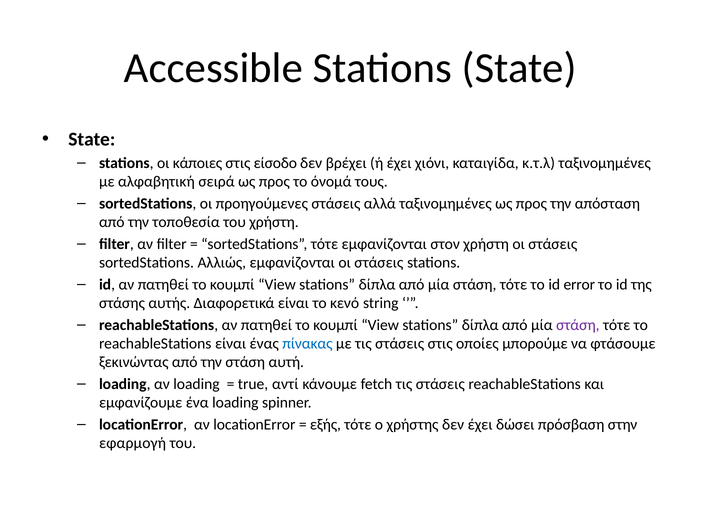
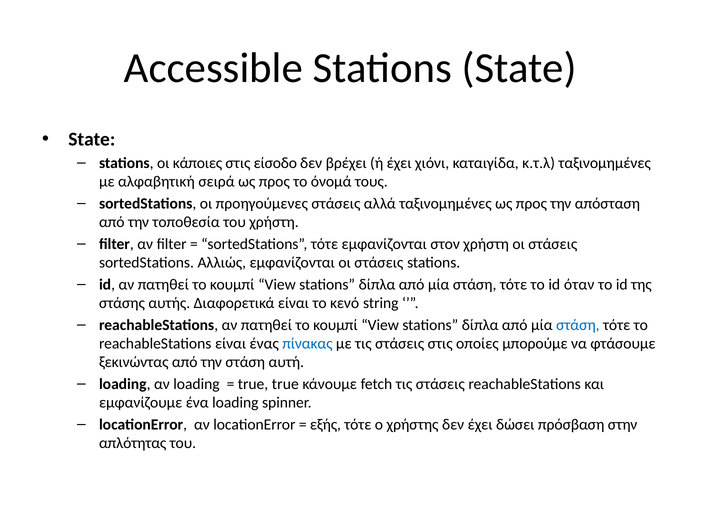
error: error -> όταν
στάση at (578, 325) colour: purple -> blue
true αντί: αντί -> true
εφαρμογή: εφαρμογή -> απλότητας
